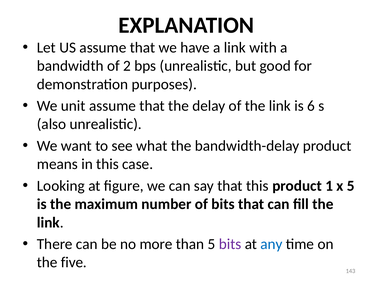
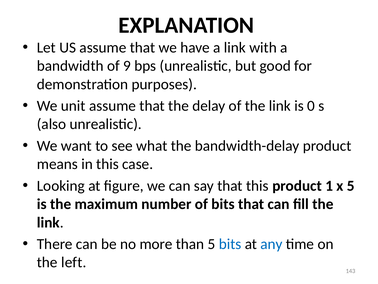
2: 2 -> 9
6: 6 -> 0
bits at (230, 244) colour: purple -> blue
five: five -> left
